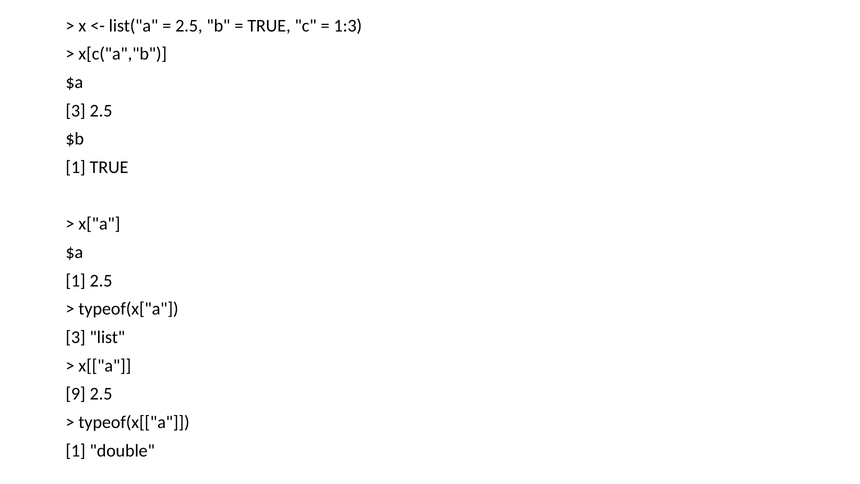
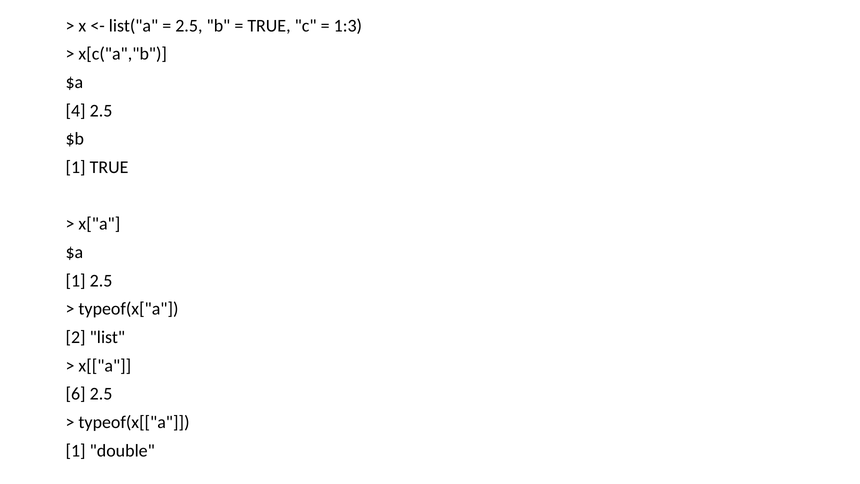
3 at (76, 111): 3 -> 4
3 at (76, 337): 3 -> 2
9: 9 -> 6
